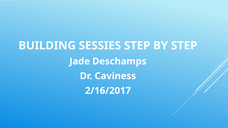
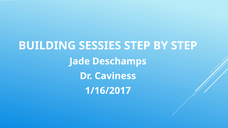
2/16/2017: 2/16/2017 -> 1/16/2017
